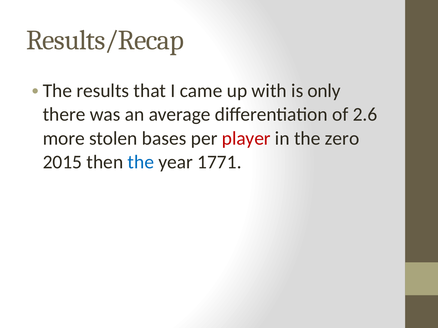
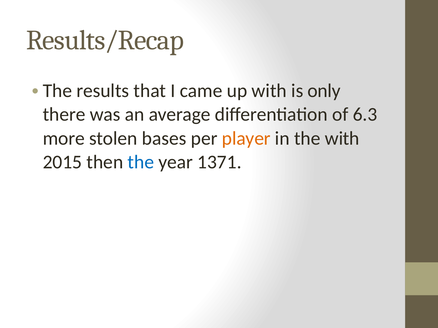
2.6: 2.6 -> 6.3
player colour: red -> orange
the zero: zero -> with
1771: 1771 -> 1371
